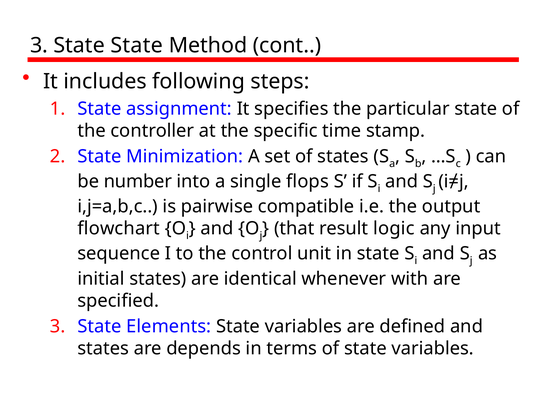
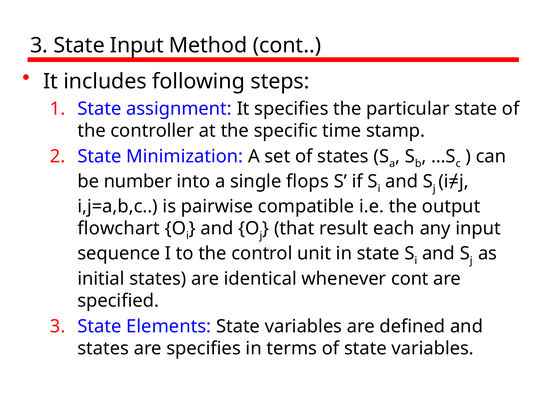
State State: State -> Input
logic: logic -> each
whenever with: with -> cont
are depends: depends -> specifies
